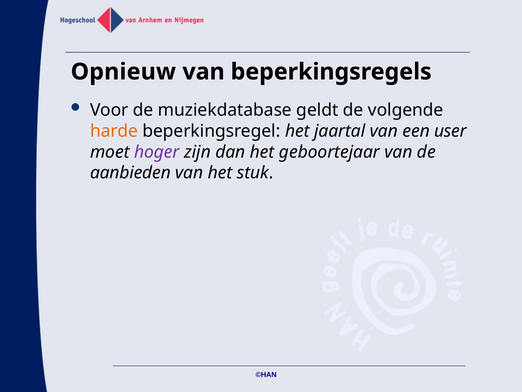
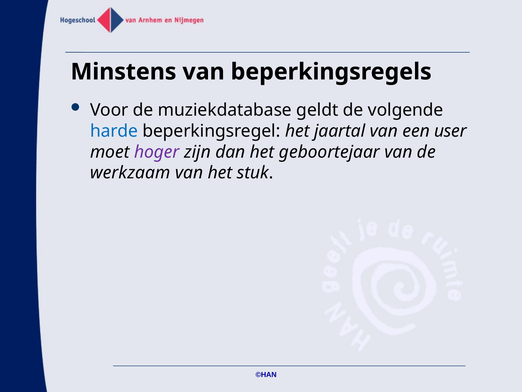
Opnieuw: Opnieuw -> Minstens
harde colour: orange -> blue
aanbieden: aanbieden -> werkzaam
